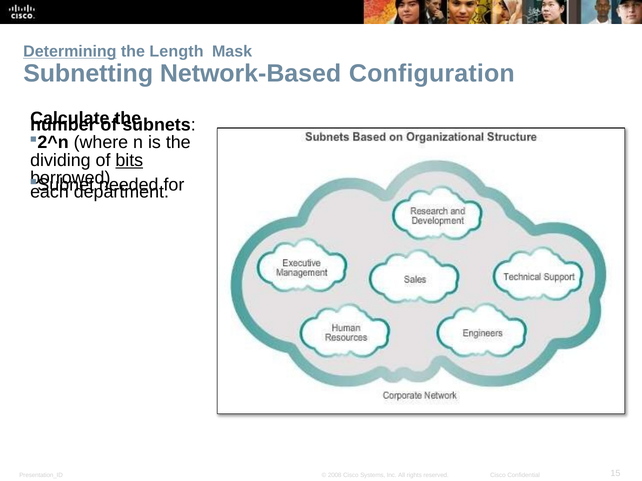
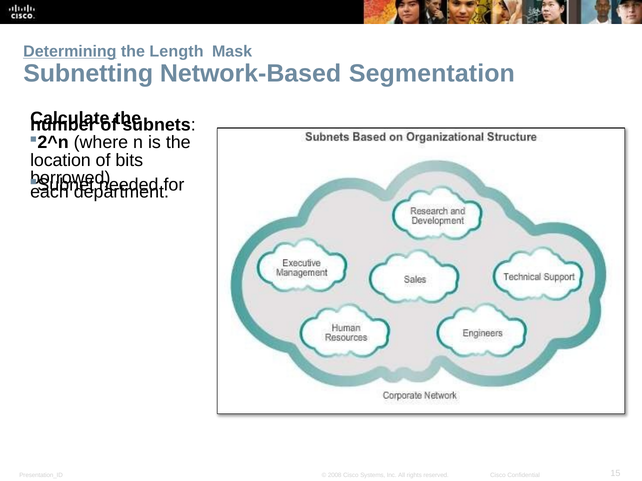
Configuration: Configuration -> Segmentation
dividing: dividing -> location
bits underline: present -> none
